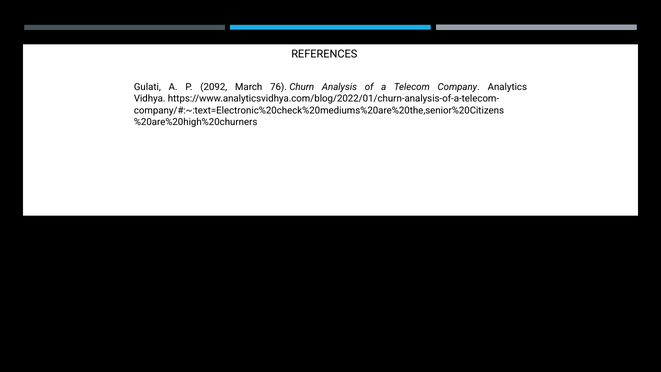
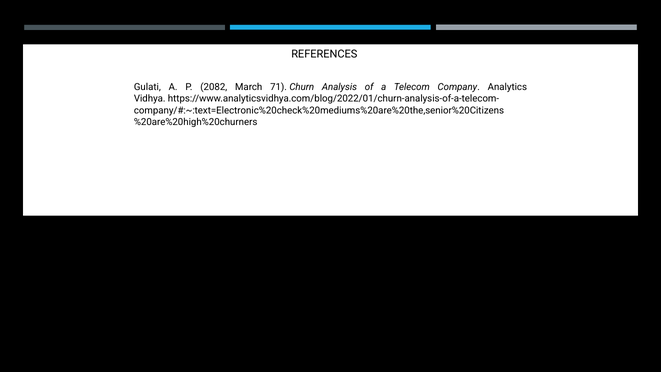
2092: 2092 -> 2082
76: 76 -> 71
